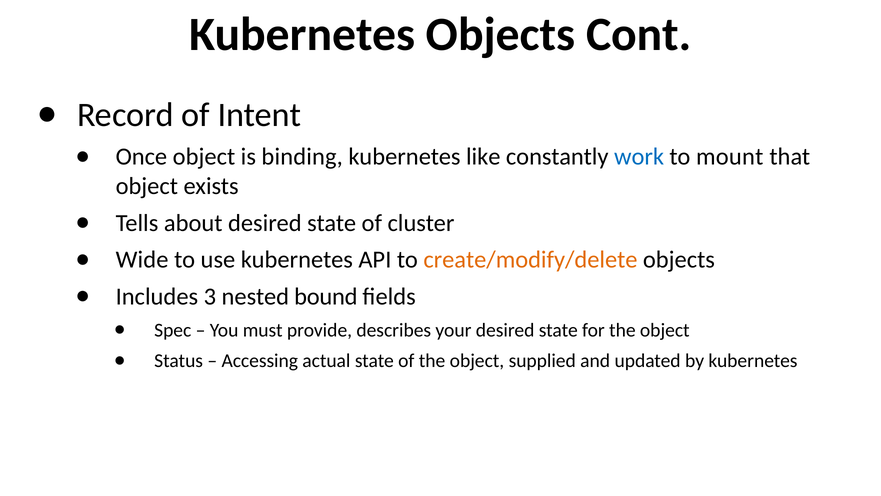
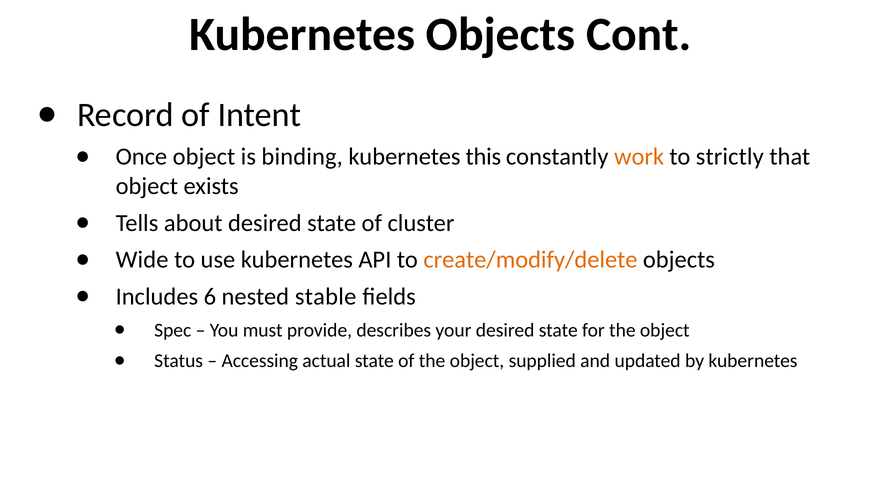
like: like -> this
work colour: blue -> orange
mount: mount -> strictly
3: 3 -> 6
bound: bound -> stable
